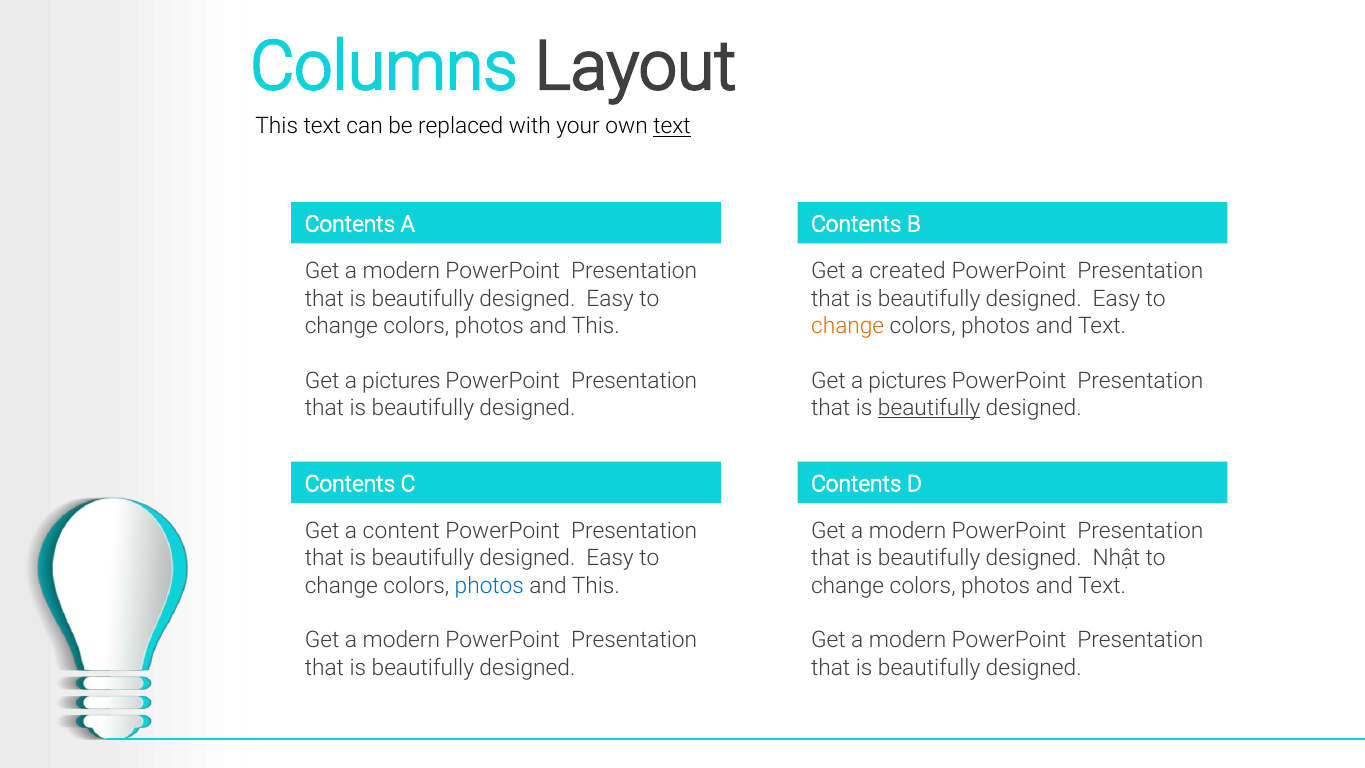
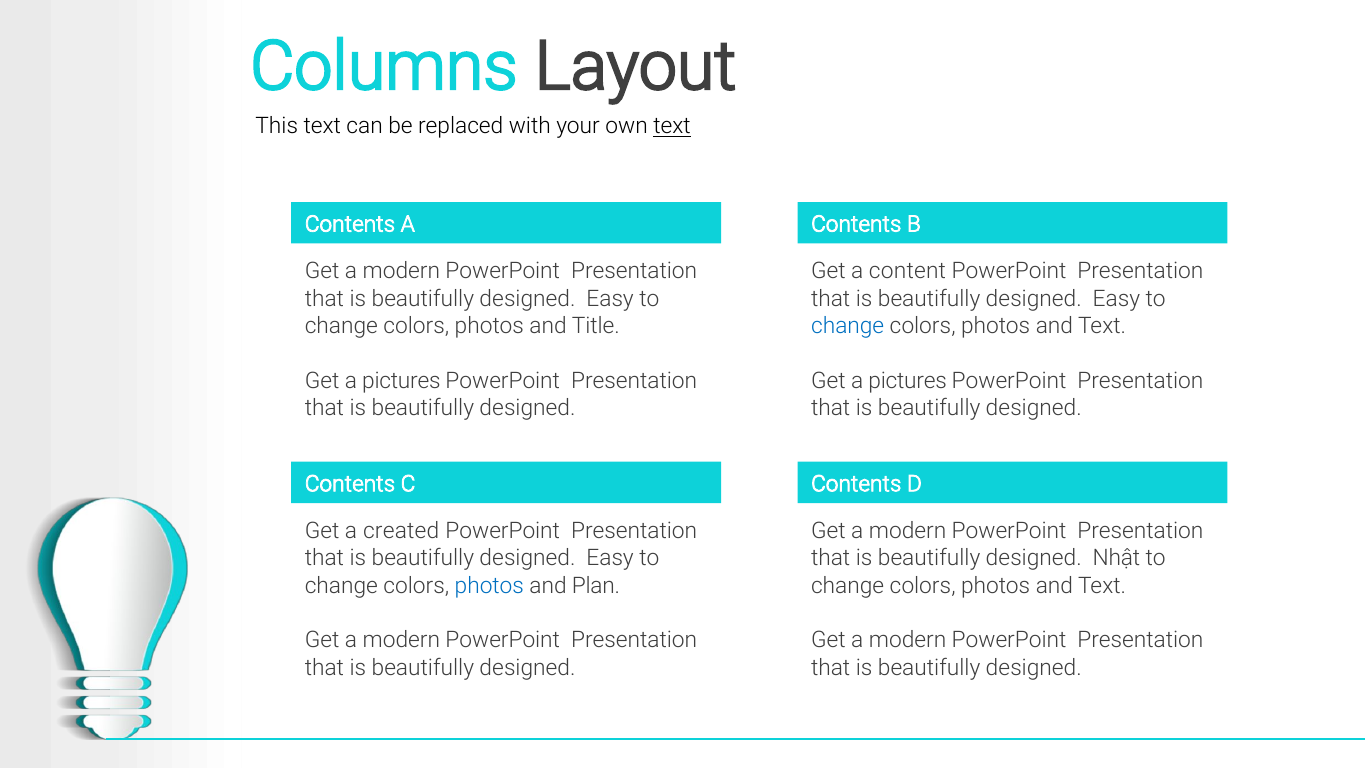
created: created -> content
This at (596, 326): This -> Title
change at (848, 326) colour: orange -> blue
beautifully at (929, 408) underline: present -> none
content: content -> created
This at (596, 586): This -> Plan
